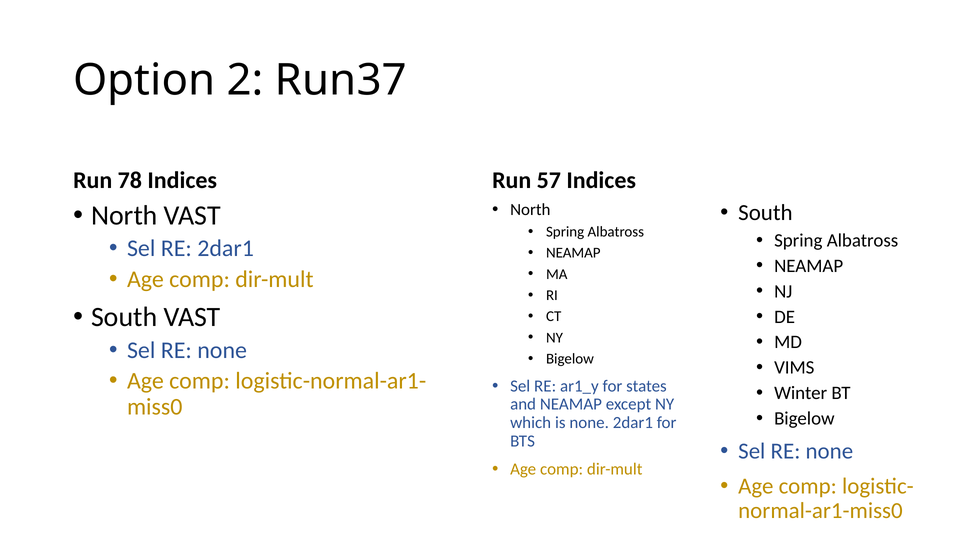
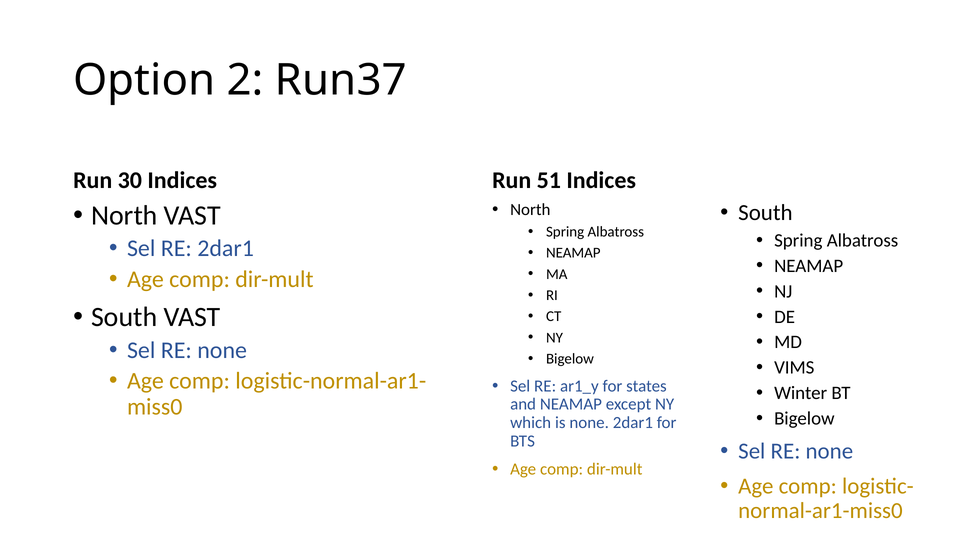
78: 78 -> 30
57: 57 -> 51
